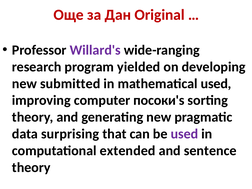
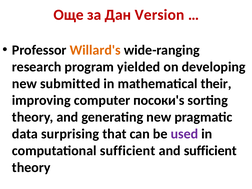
Original: Original -> Version
Willard's colour: purple -> orange
mathematical used: used -> their
computational extended: extended -> sufficient
and sentence: sentence -> sufficient
